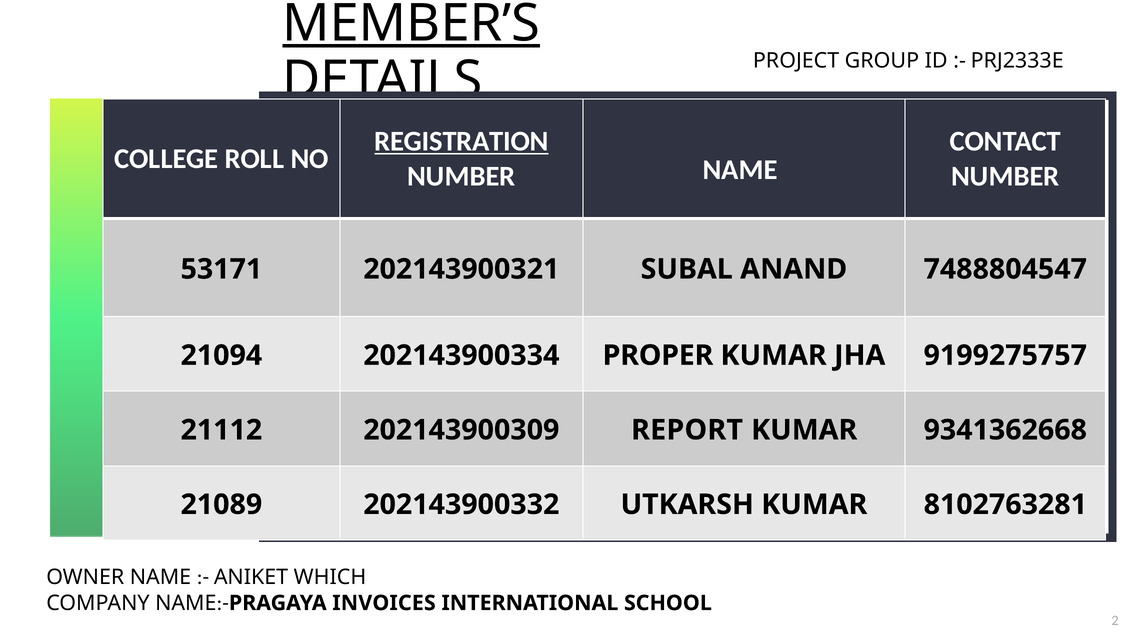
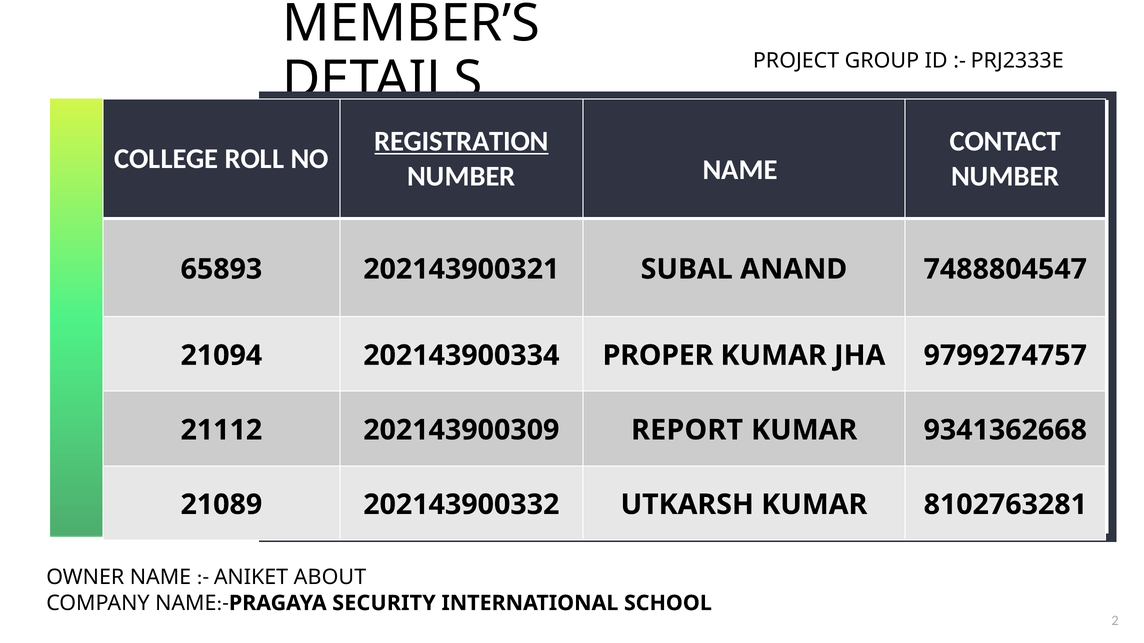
MEMBER’S underline: present -> none
53171: 53171 -> 65893
9199275757: 9199275757 -> 9799274757
WHICH: WHICH -> ABOUT
INVOICES: INVOICES -> SECURITY
